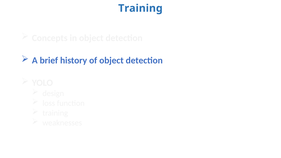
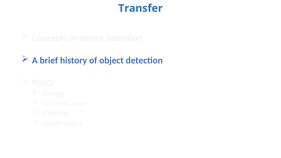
Training at (140, 8): Training -> Transfer
